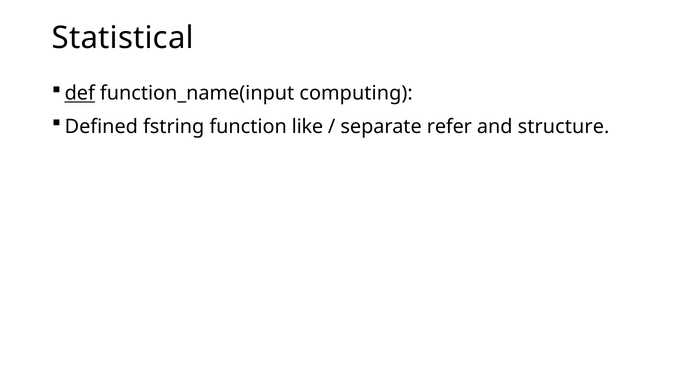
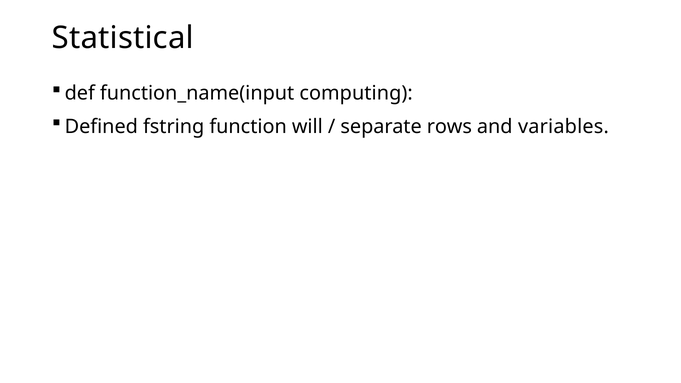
def underline: present -> none
like: like -> will
refer: refer -> rows
structure: structure -> variables
